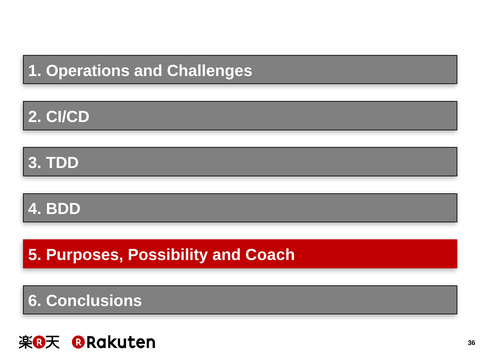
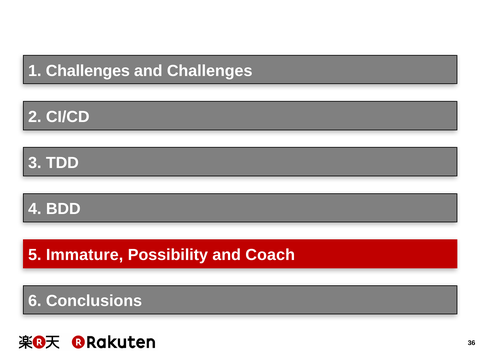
1 Operations: Operations -> Challenges
Purposes: Purposes -> Immature
